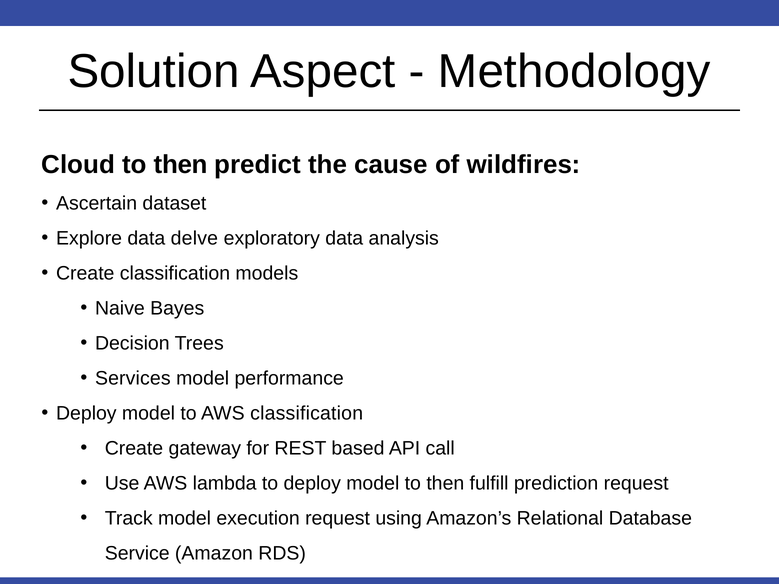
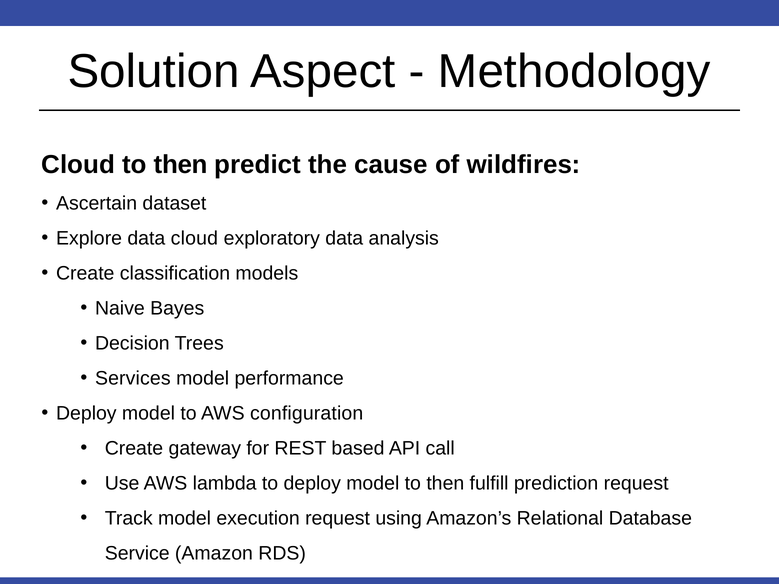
data delve: delve -> cloud
AWS classification: classification -> configuration
